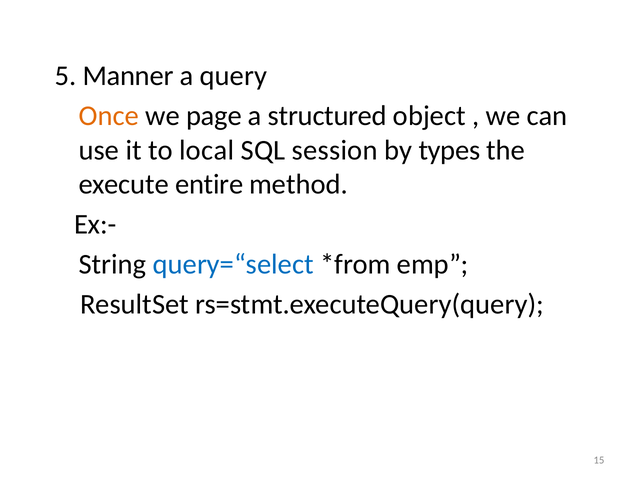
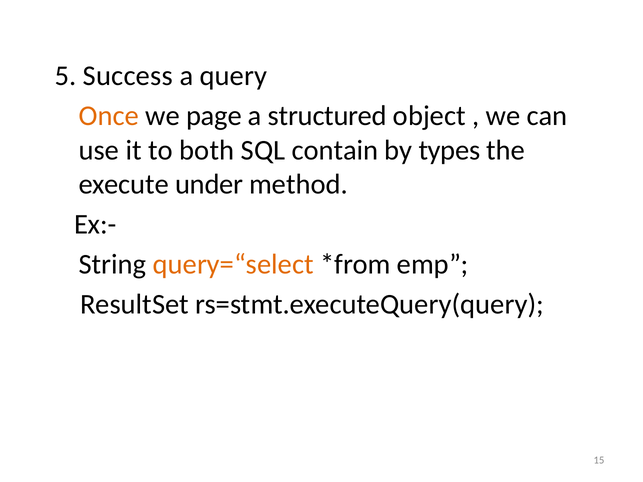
Manner: Manner -> Success
local: local -> both
session: session -> contain
entire: entire -> under
query=“select colour: blue -> orange
